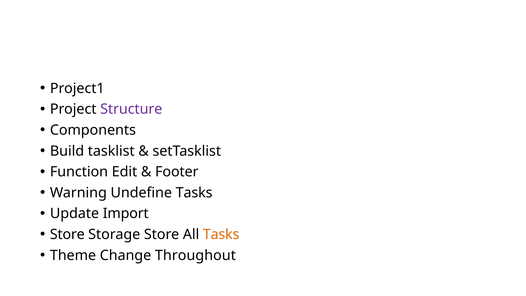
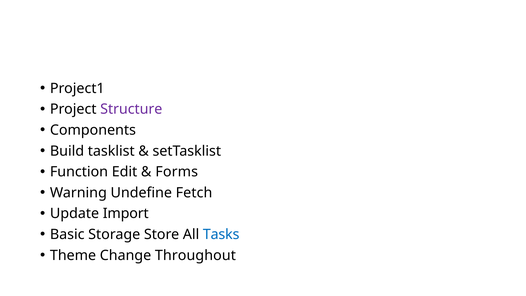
Footer: Footer -> Forms
Undefine Tasks: Tasks -> Fetch
Store at (67, 234): Store -> Basic
Tasks at (221, 234) colour: orange -> blue
